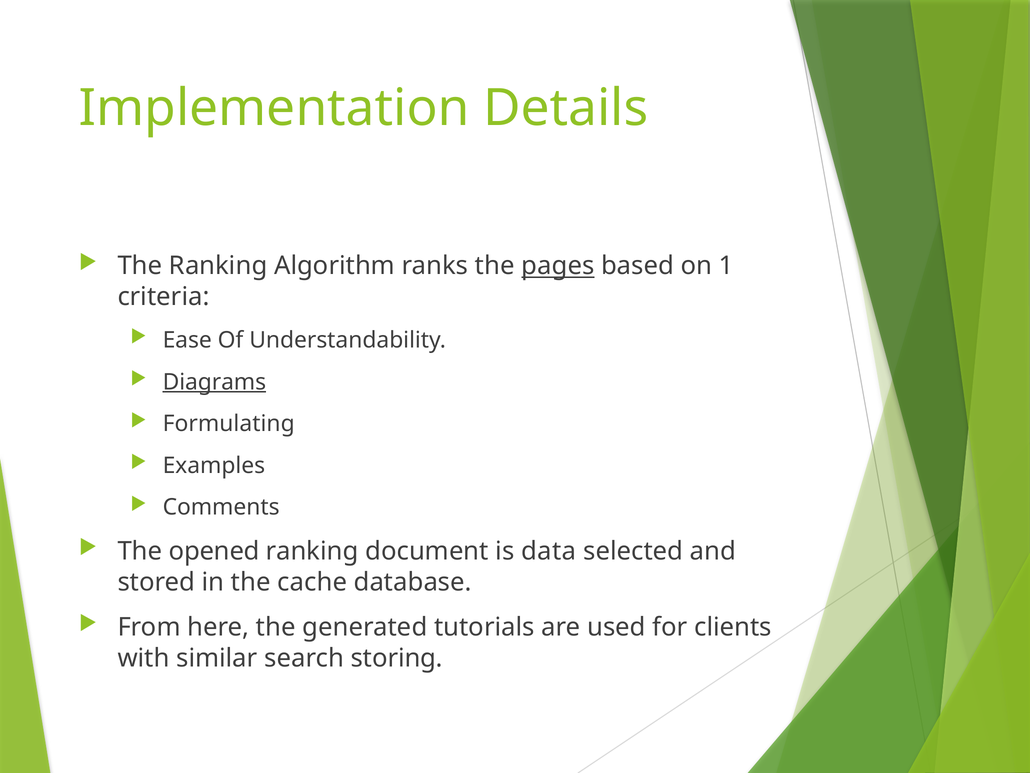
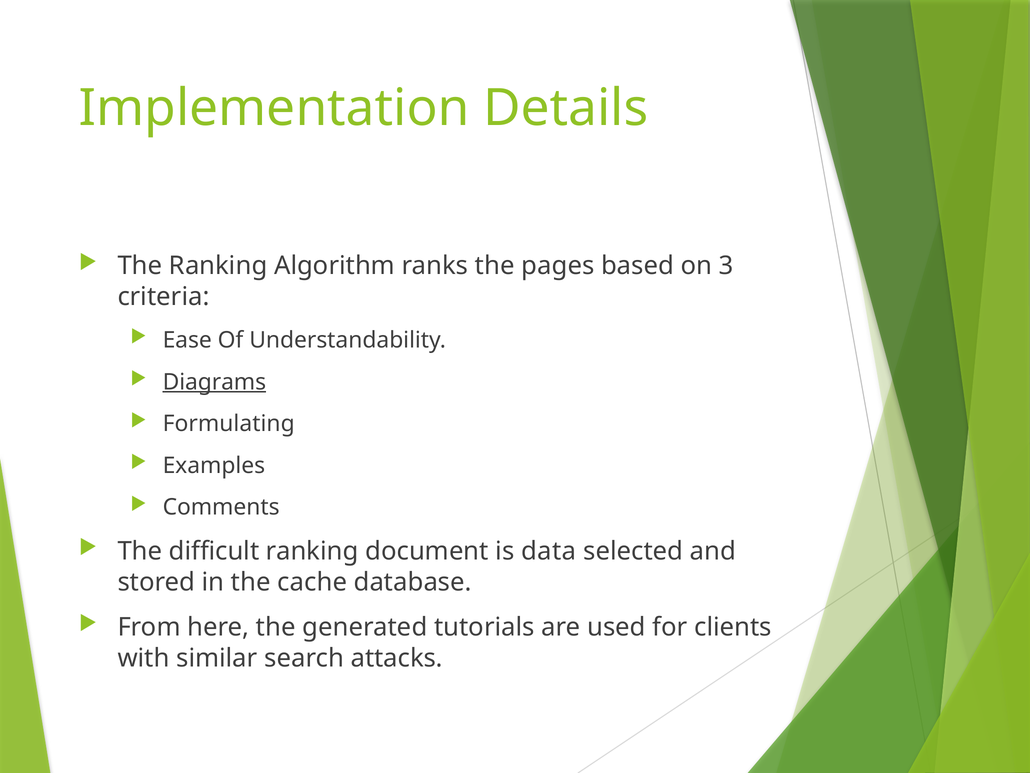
pages underline: present -> none
1: 1 -> 3
opened: opened -> difficult
storing: storing -> attacks
